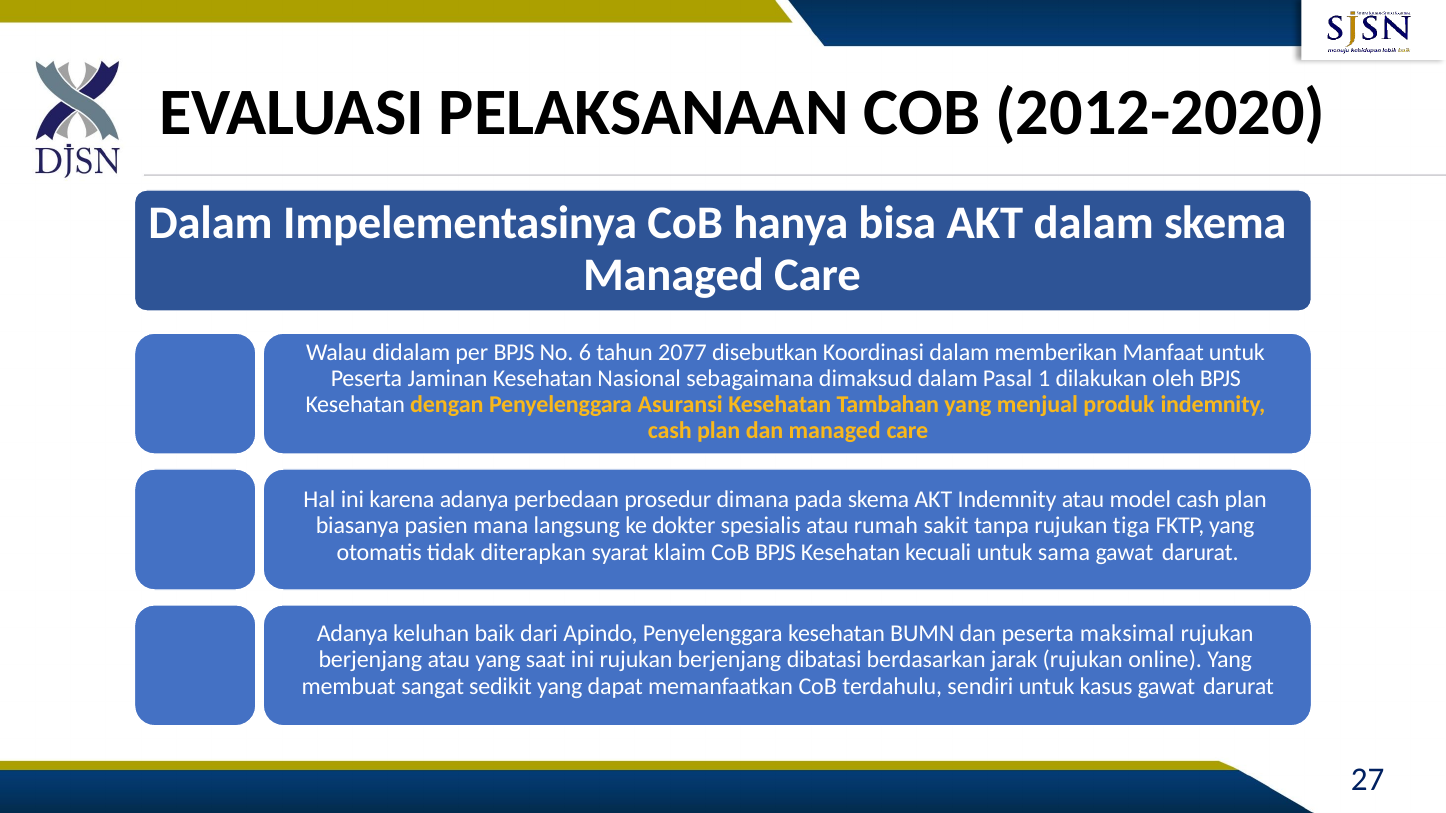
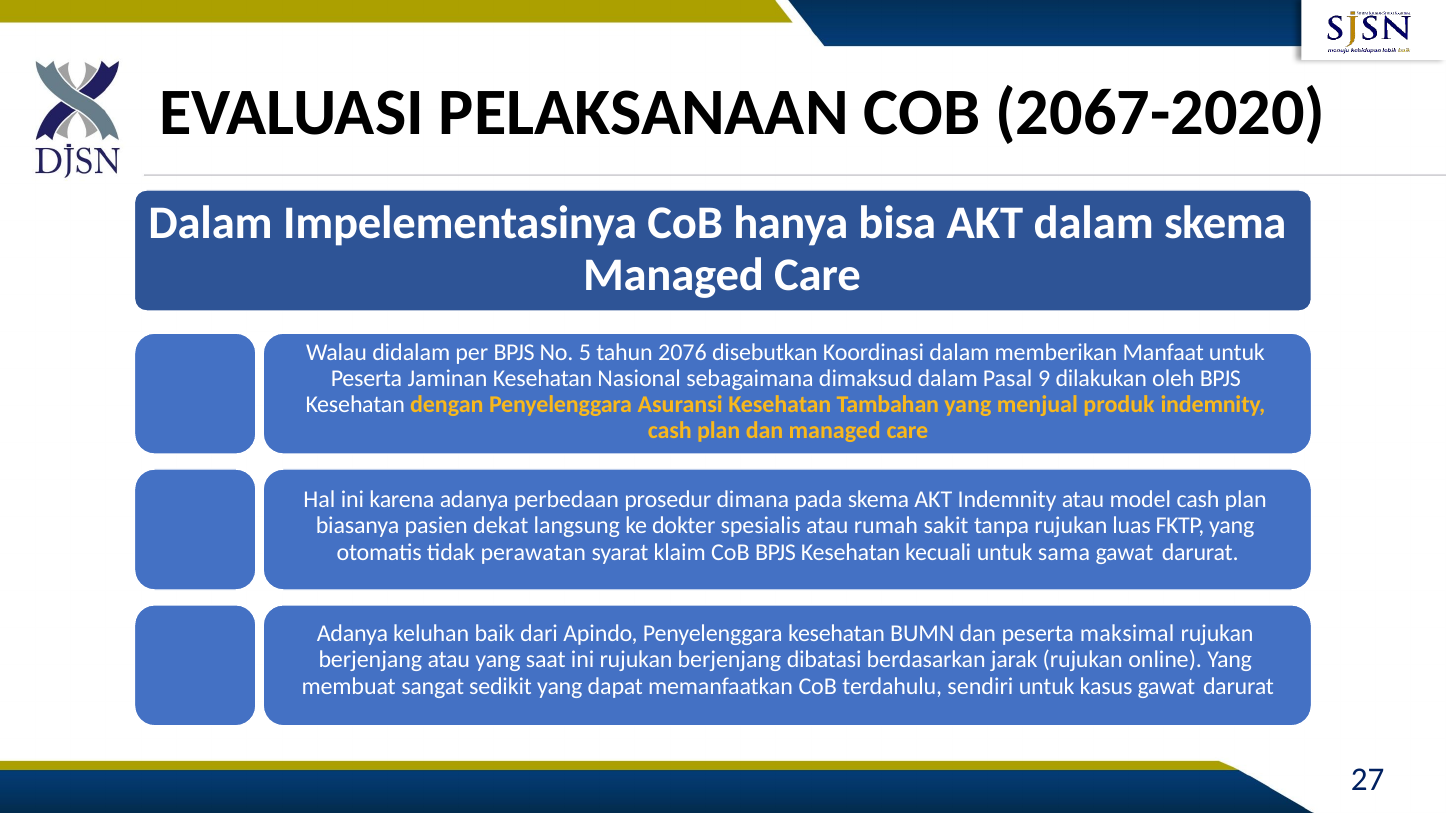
2012-2020: 2012-2020 -> 2067-2020
6: 6 -> 5
2077: 2077 -> 2076
1: 1 -> 9
mana: mana -> dekat
tiga: tiga -> luas
diterapkan: diterapkan -> perawatan
